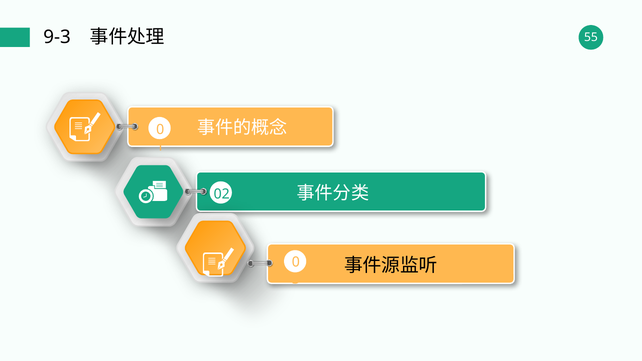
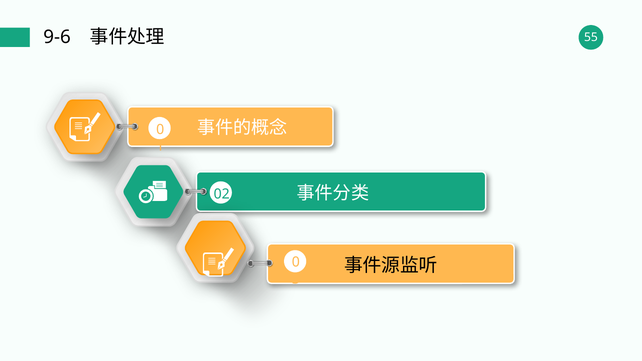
9-3: 9-3 -> 9-6
